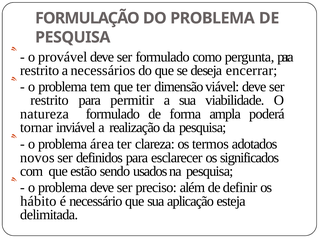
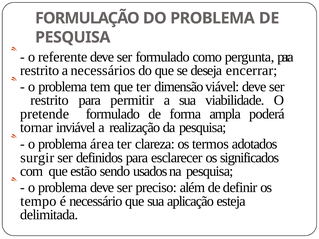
provável: provável -> referente
natureza: natureza -> pretende
novos: novos -> surgir
hábito: hábito -> tempo
